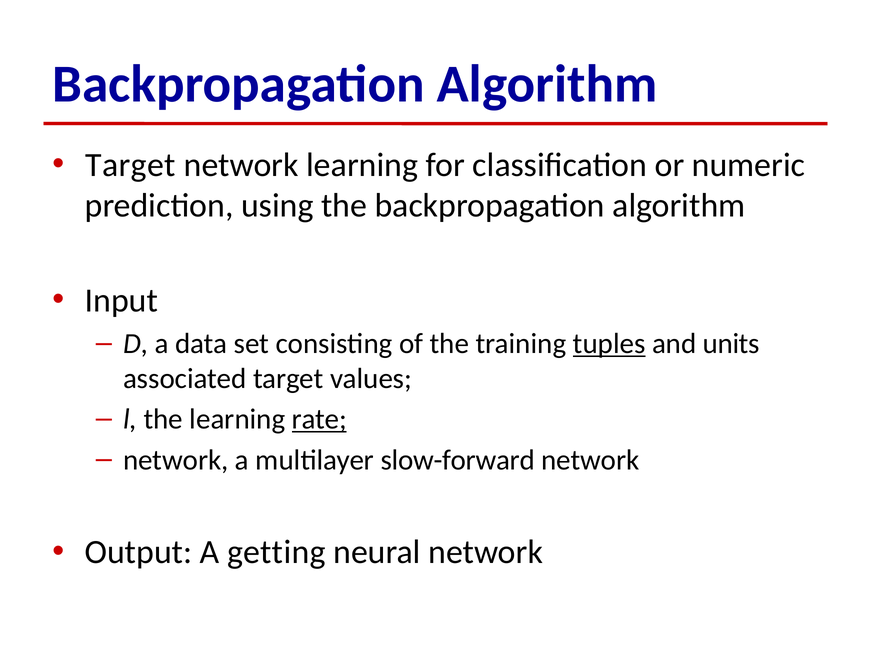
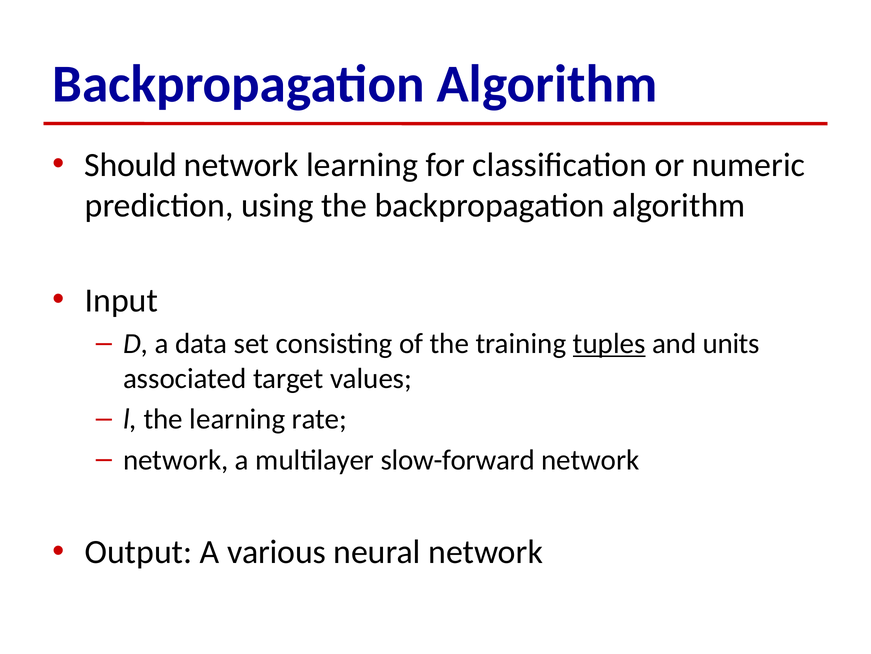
Target at (130, 165): Target -> Should
rate underline: present -> none
getting: getting -> various
